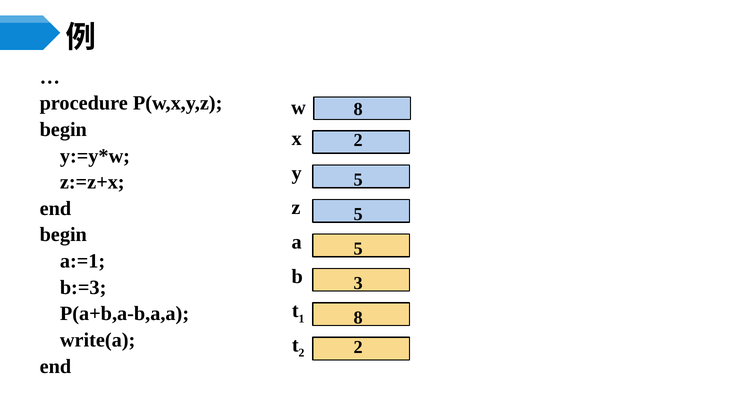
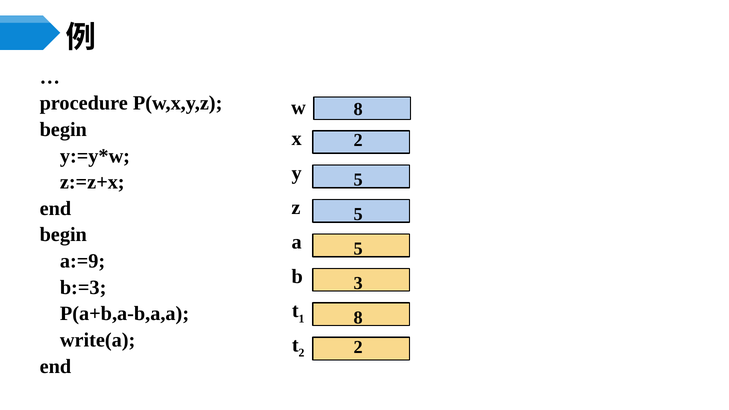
a:=1: a:=1 -> a:=9
